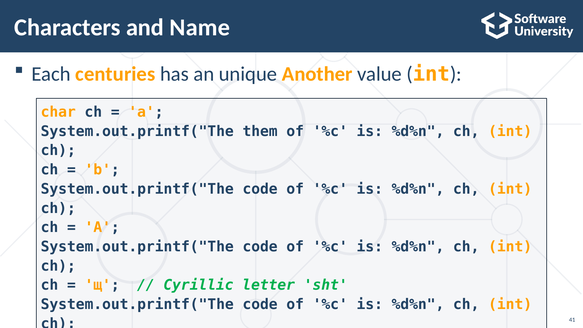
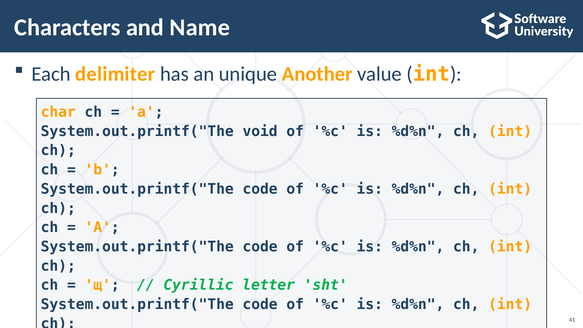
centuries: centuries -> delimiter
them: them -> void
